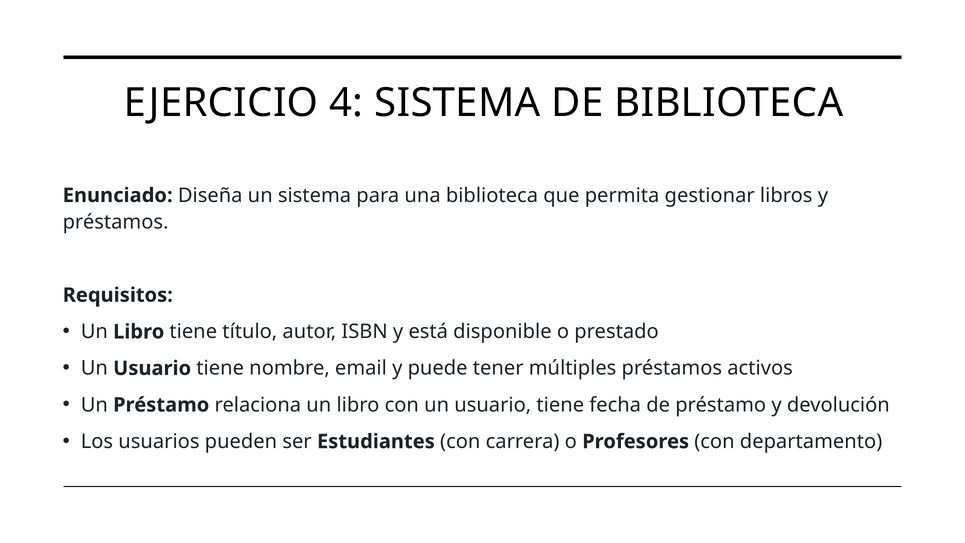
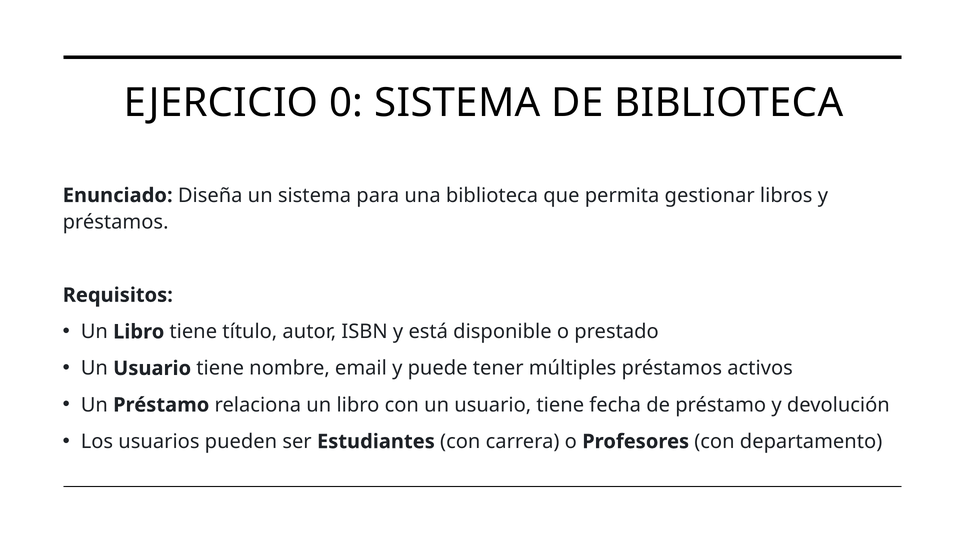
4: 4 -> 0
